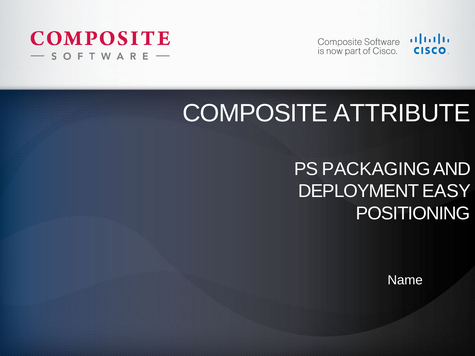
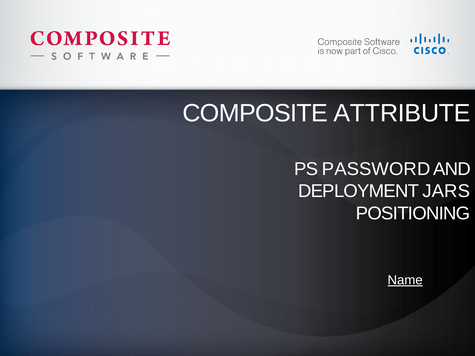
PACKAGING: PACKAGING -> PASSWORD
EASY: EASY -> JARS
Name underline: none -> present
